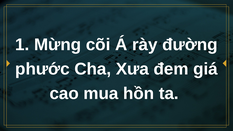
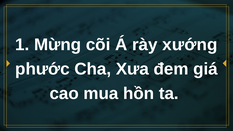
đường: đường -> xướng
